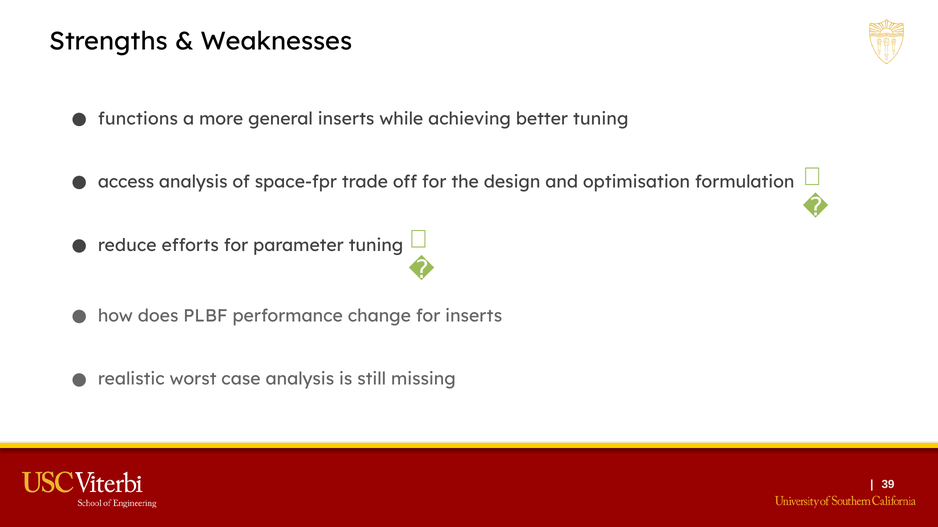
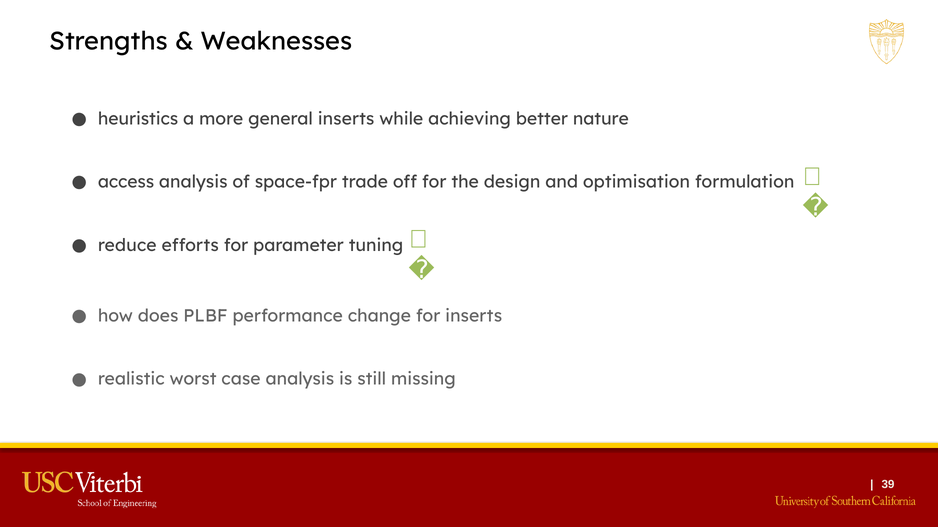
functions: functions -> heuristics
better tuning: tuning -> nature
